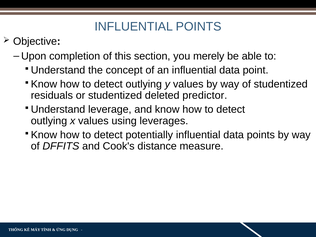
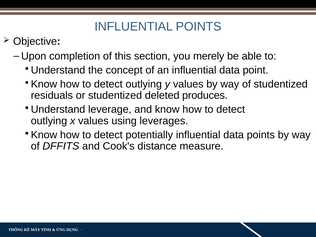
predictor: predictor -> produces
